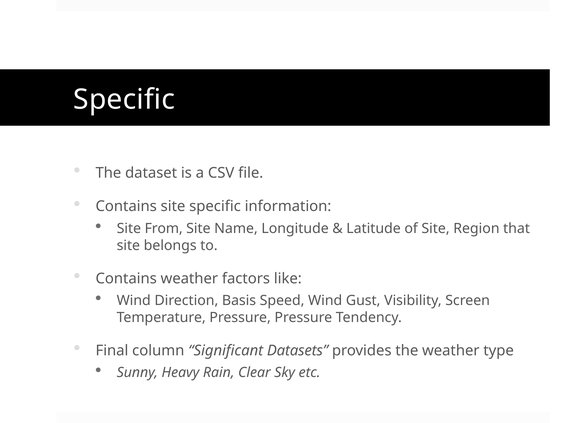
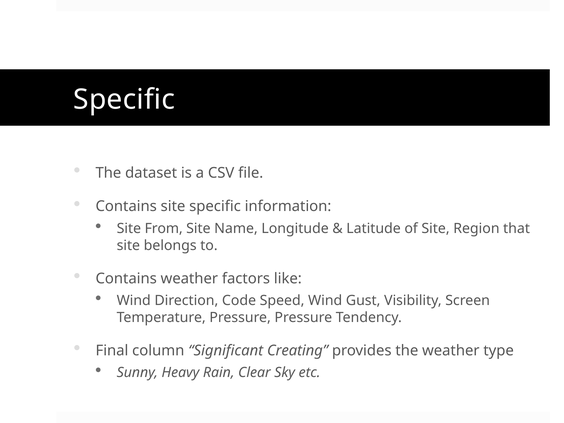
Basis: Basis -> Code
Datasets: Datasets -> Creating
